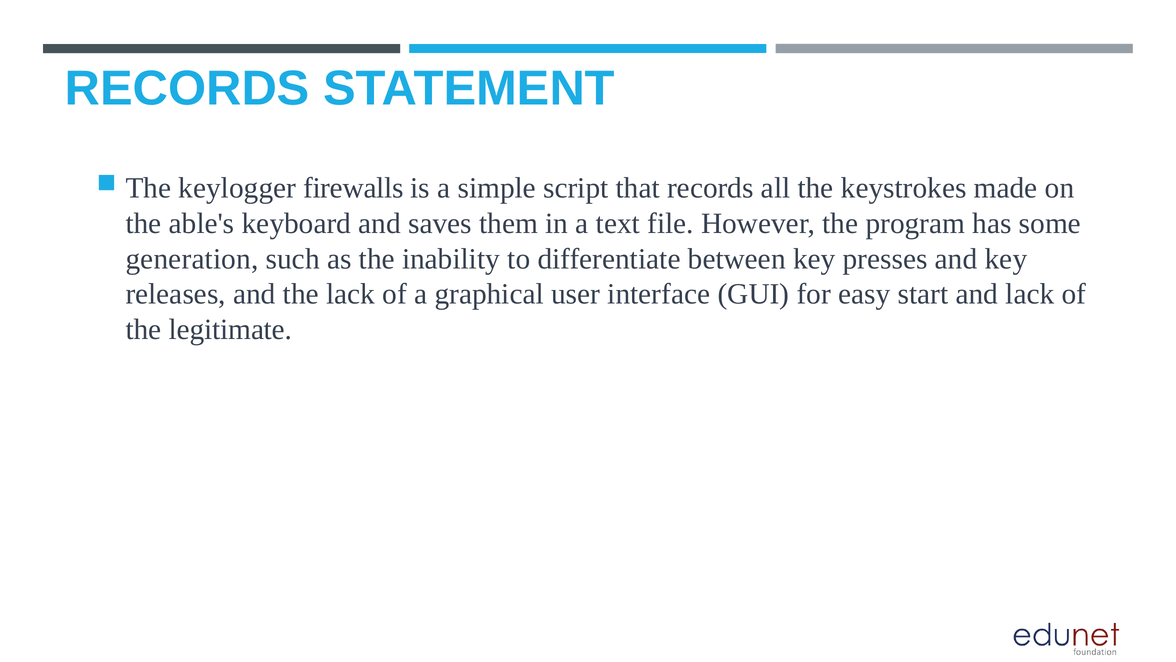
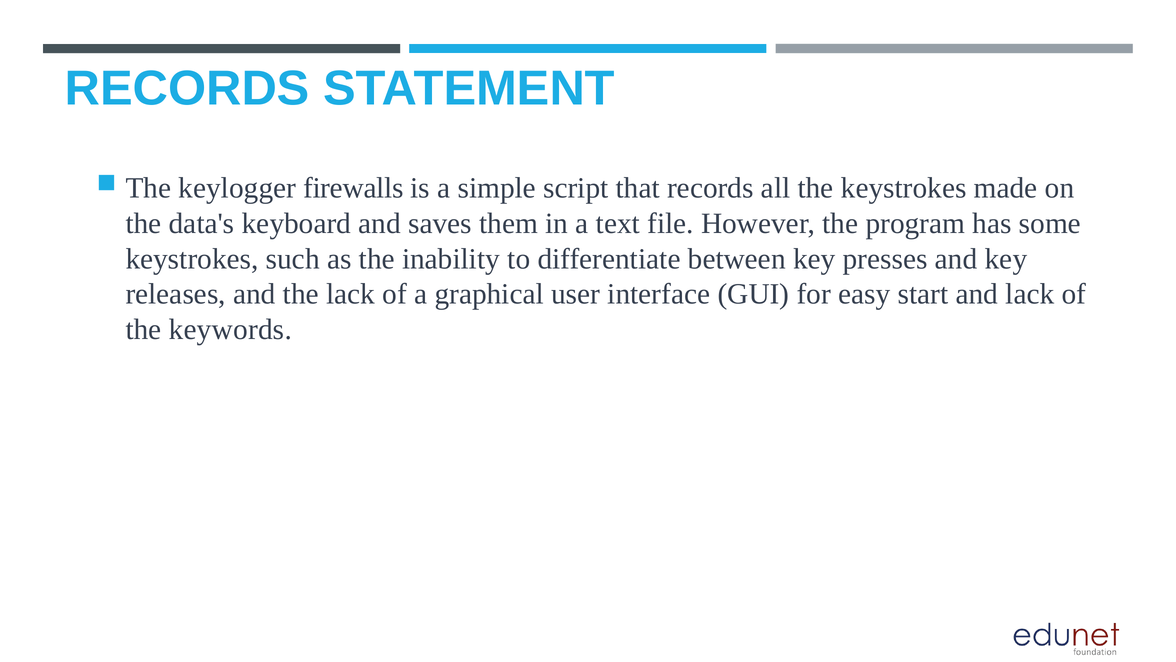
able's: able's -> data's
generation at (192, 259): generation -> keystrokes
legitimate: legitimate -> keywords
